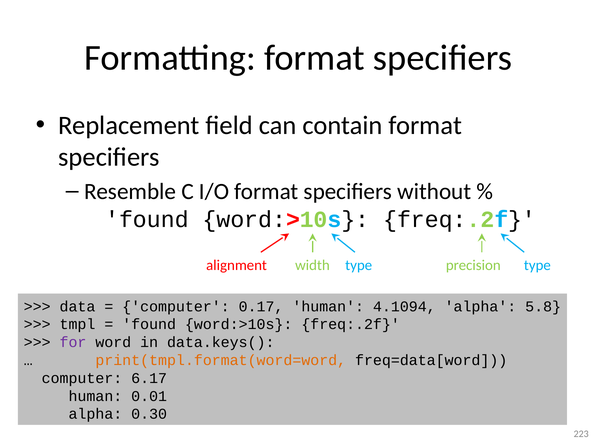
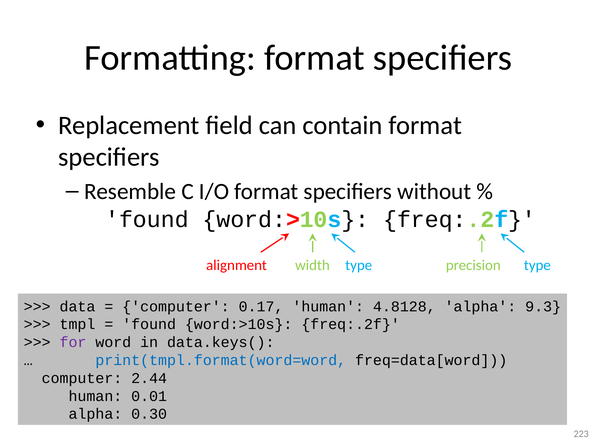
4.1094: 4.1094 -> 4.8128
5.8: 5.8 -> 9.3
print(tmpl.format(word=word colour: orange -> blue
6.17: 6.17 -> 2.44
